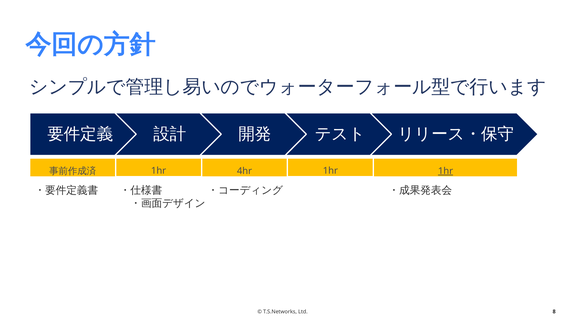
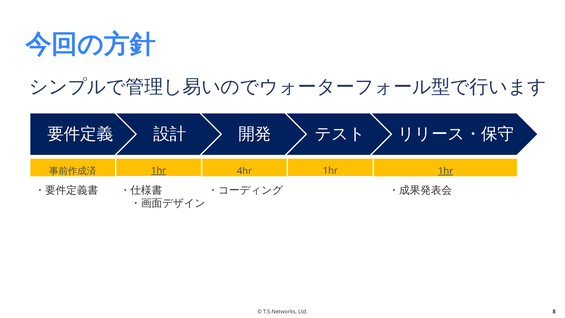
1hr at (159, 171) underline: none -> present
